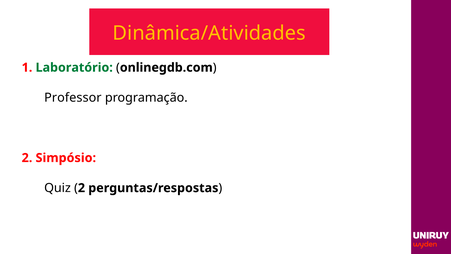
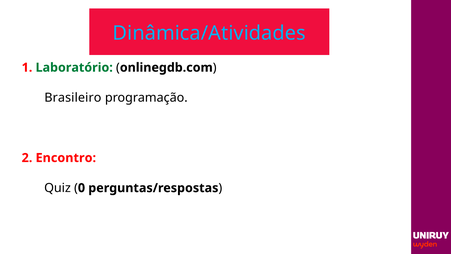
Dinâmica/Atividades colour: yellow -> light blue
Professor: Professor -> Brasileiro
Simpósio: Simpósio -> Encontro
2 at (81, 188): 2 -> 0
